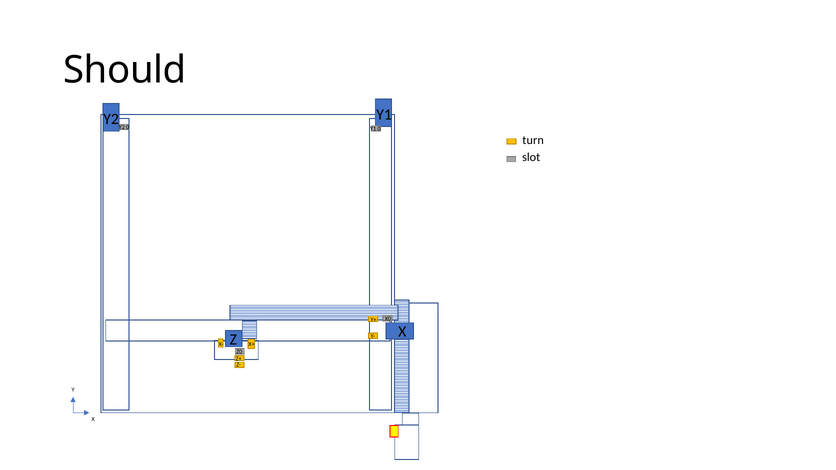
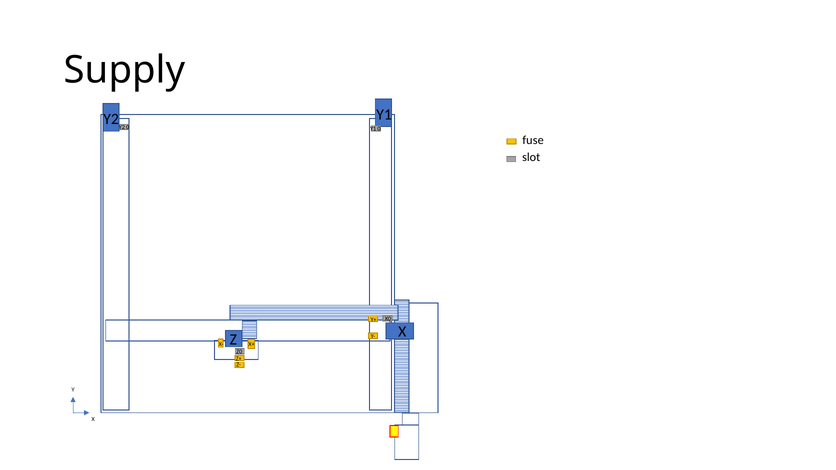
Should: Should -> Supply
turn: turn -> fuse
